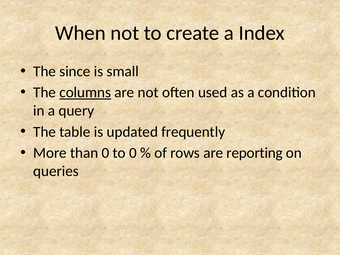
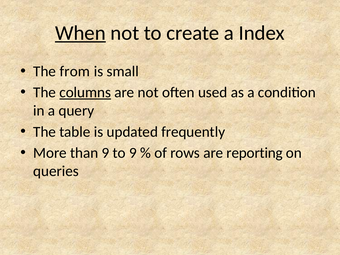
When underline: none -> present
since: since -> from
than 0: 0 -> 9
to 0: 0 -> 9
